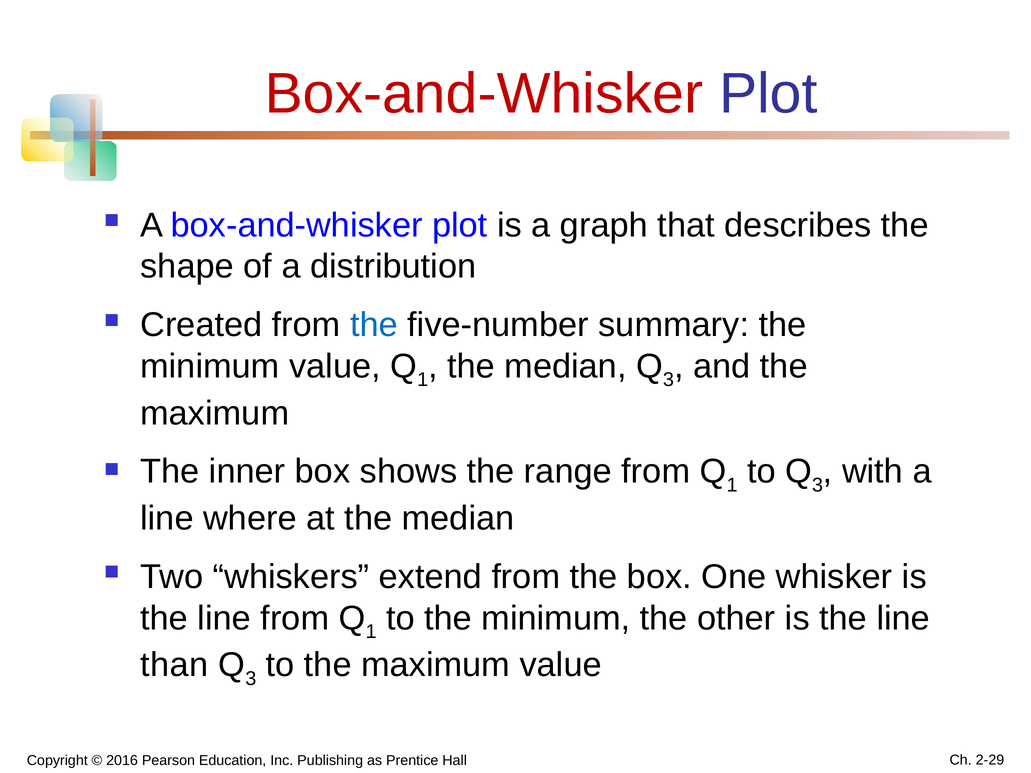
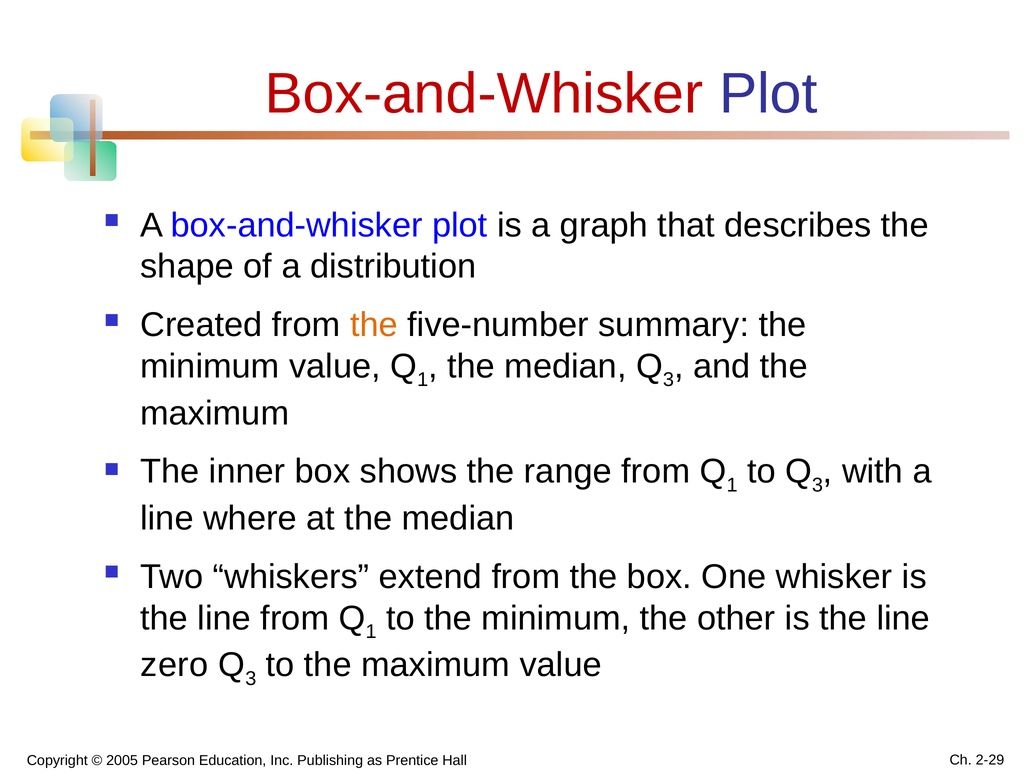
the at (374, 325) colour: blue -> orange
than: than -> zero
2016: 2016 -> 2005
